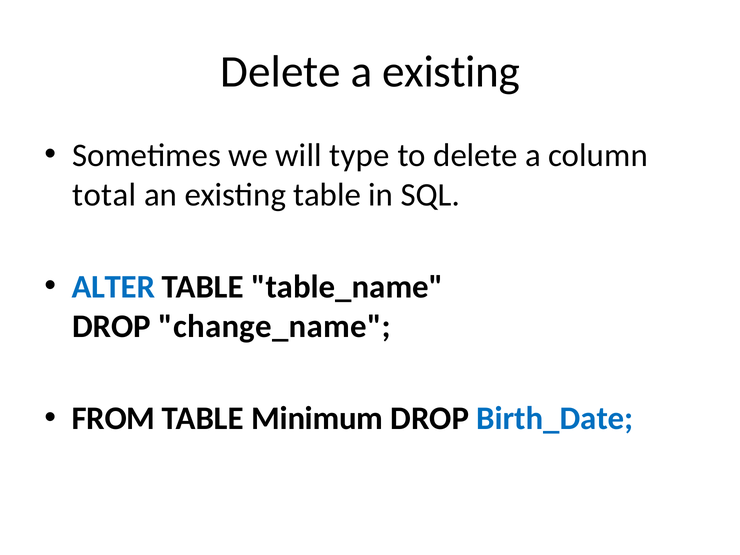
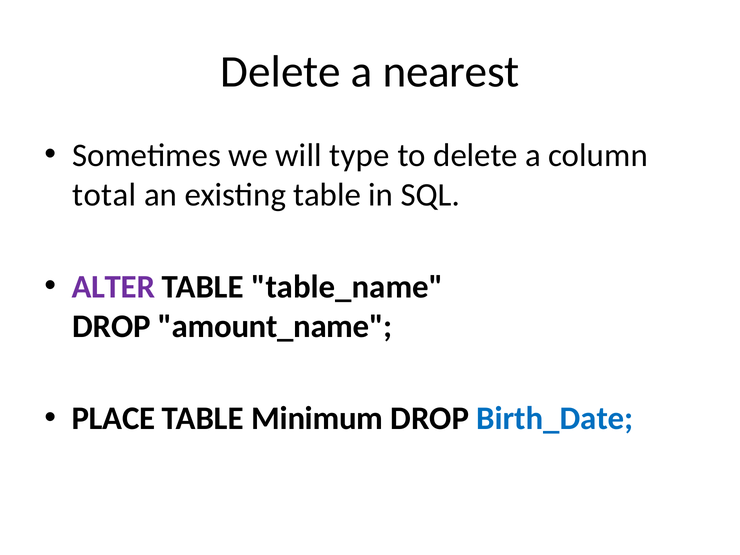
a existing: existing -> nearest
ALTER colour: blue -> purple
change_name: change_name -> amount_name
FROM: FROM -> PLACE
